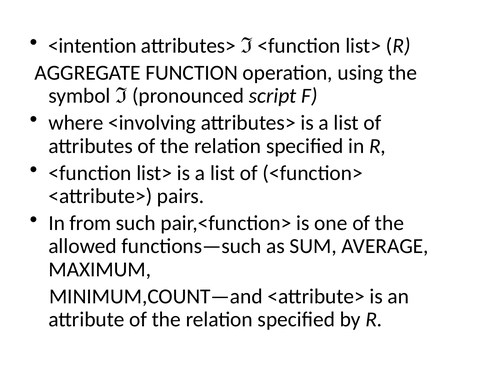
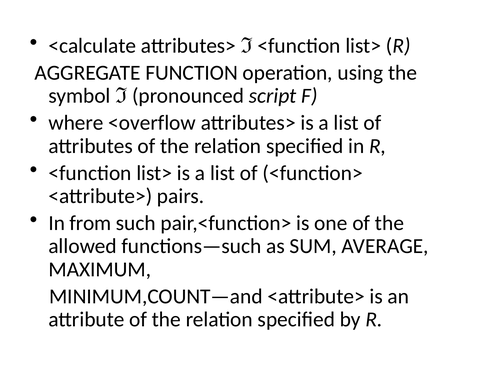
<intention: <intention -> <calculate
<involving: <involving -> <overflow
